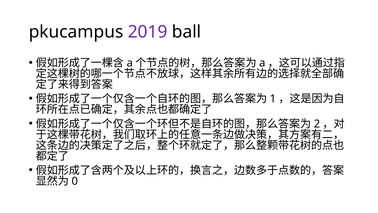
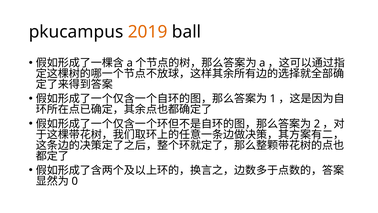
2019 colour: purple -> orange
